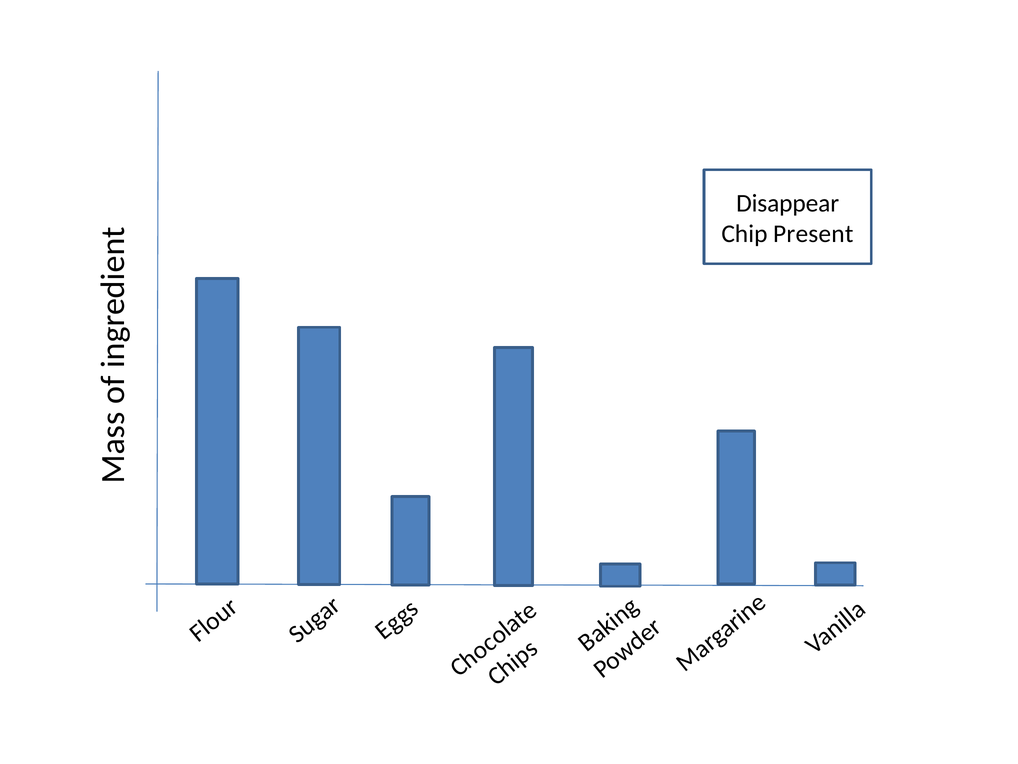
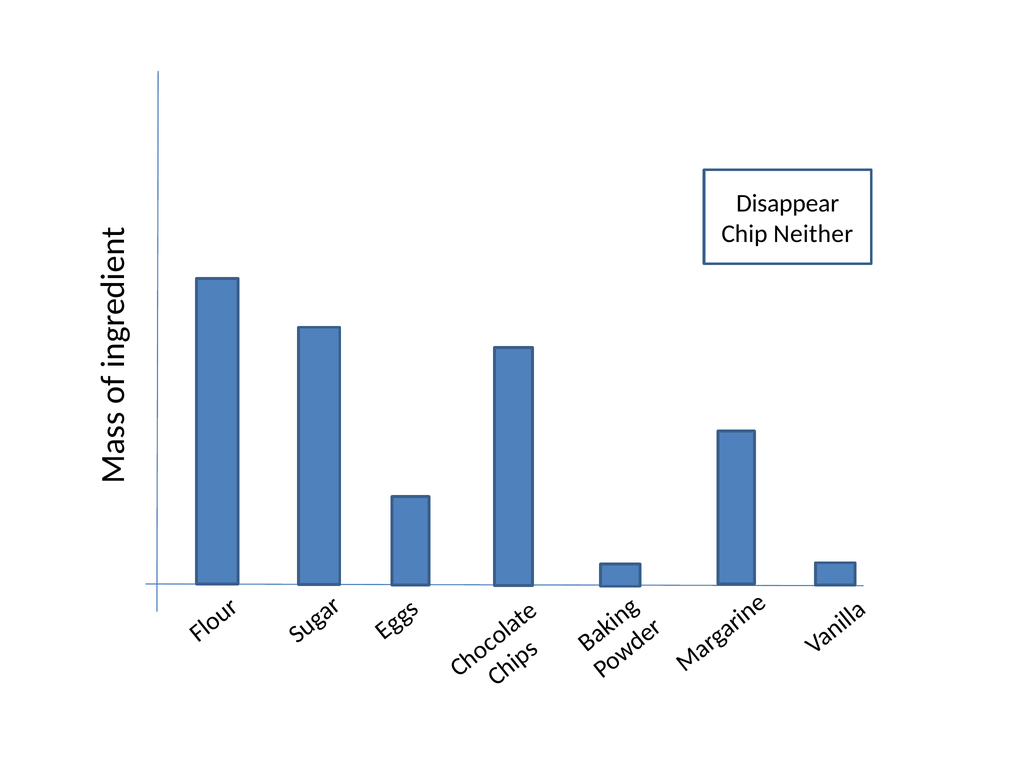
Present: Present -> Neither
